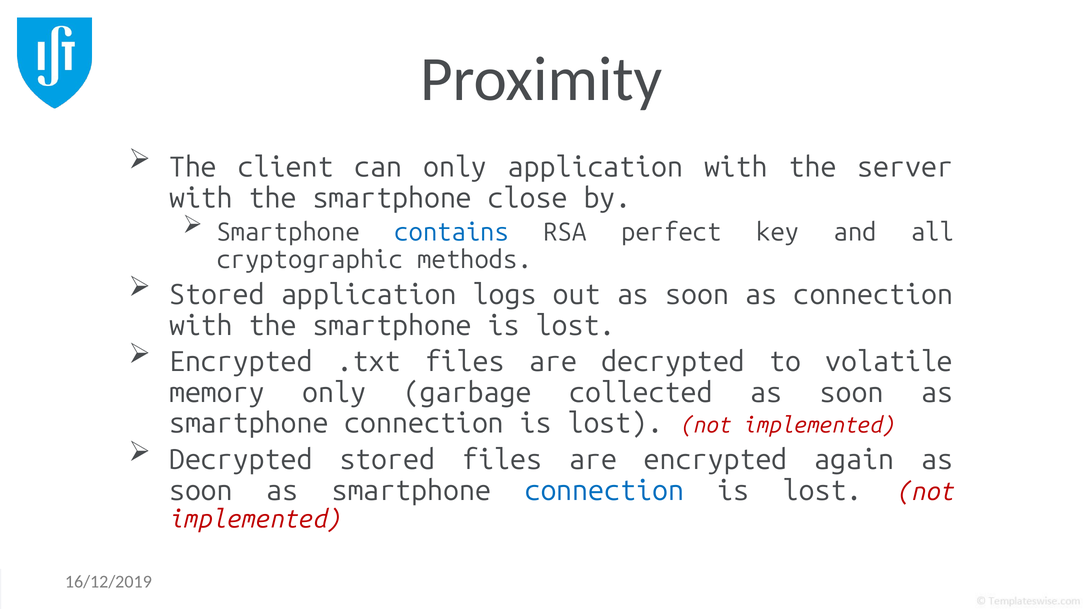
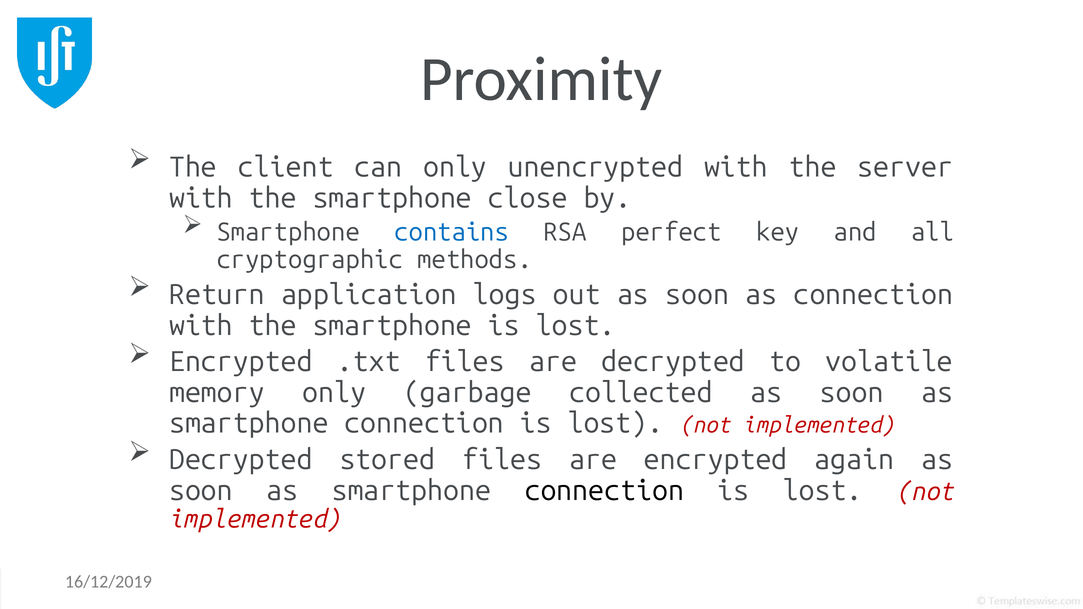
only application: application -> unencrypted
Stored at (217, 295): Stored -> Return
connection at (604, 491) colour: blue -> black
